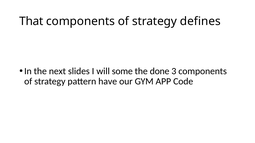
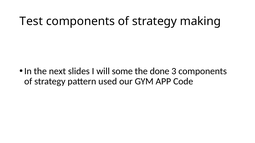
That: That -> Test
defines: defines -> making
have: have -> used
